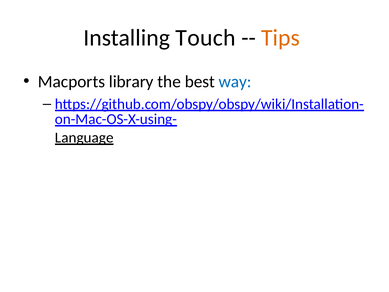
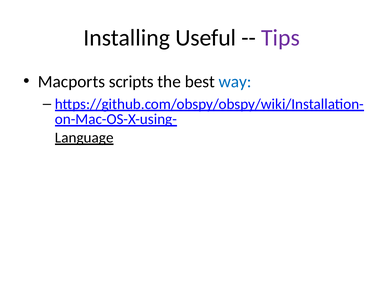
Touch: Touch -> Useful
Tips colour: orange -> purple
library: library -> scripts
